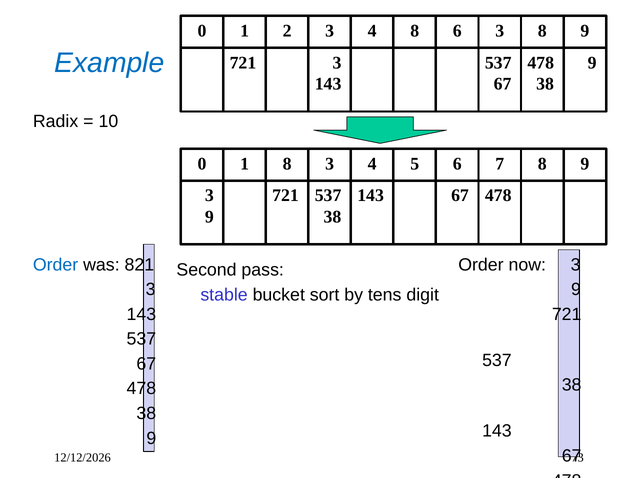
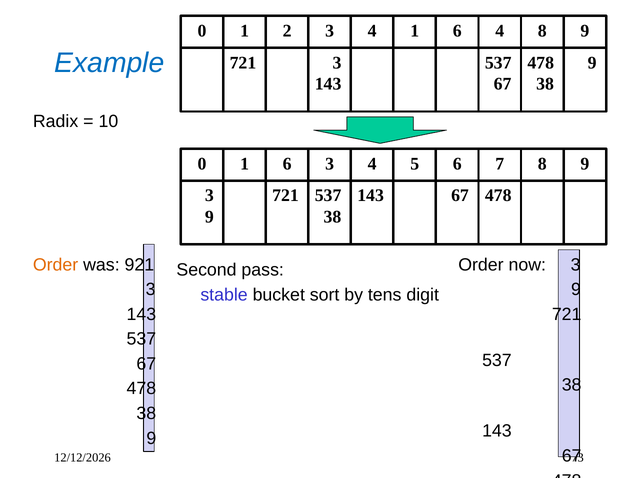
4 8: 8 -> 1
6 3: 3 -> 4
8 at (287, 164): 8 -> 6
Order at (56, 265) colour: blue -> orange
821: 821 -> 921
